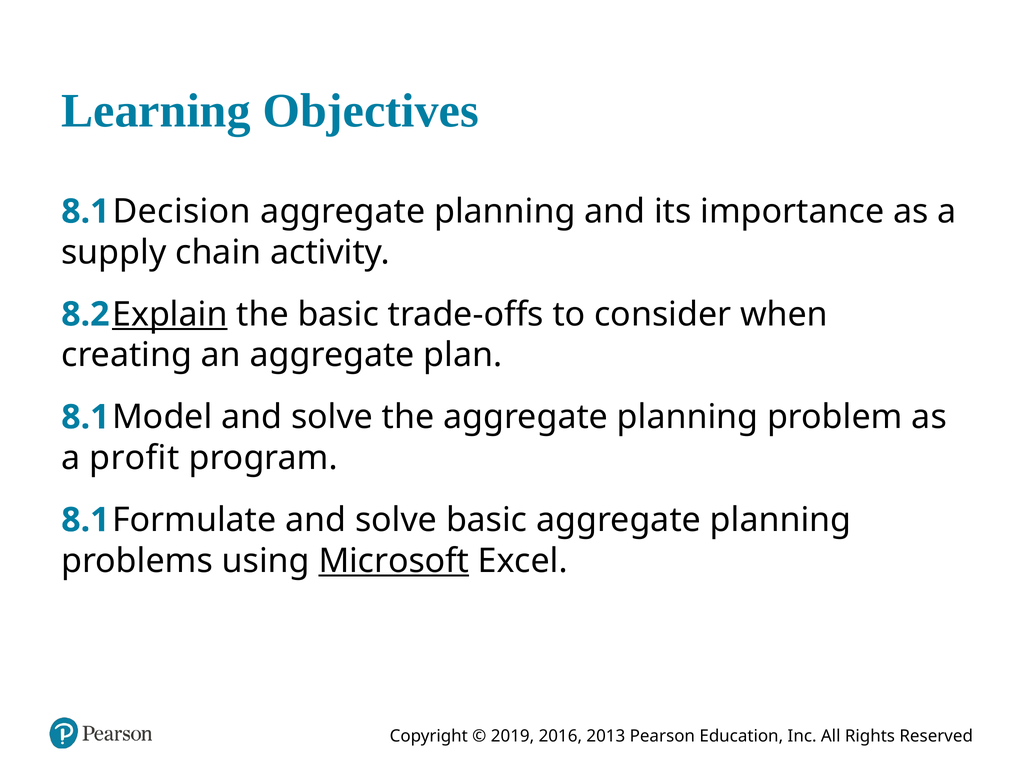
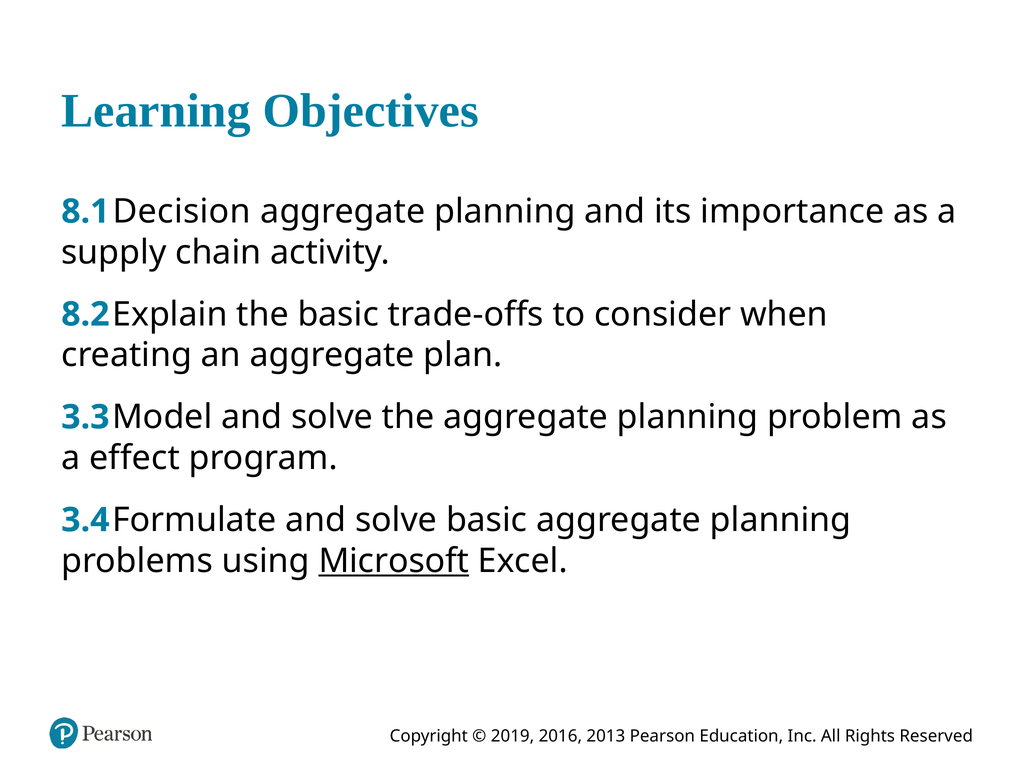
Explain underline: present -> none
8.1 at (85, 417): 8.1 -> 3.3
profit: profit -> effect
8.1 at (85, 520): 8.1 -> 3.4
